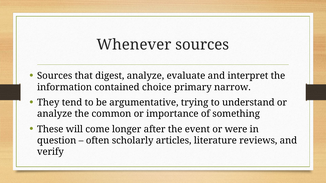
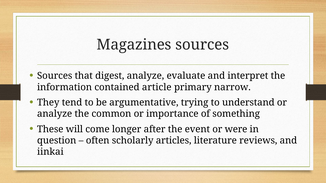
Whenever: Whenever -> Magazines
choice: choice -> article
verify: verify -> iinkai
